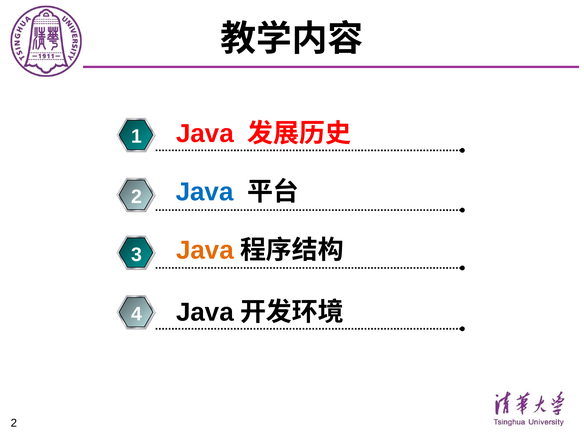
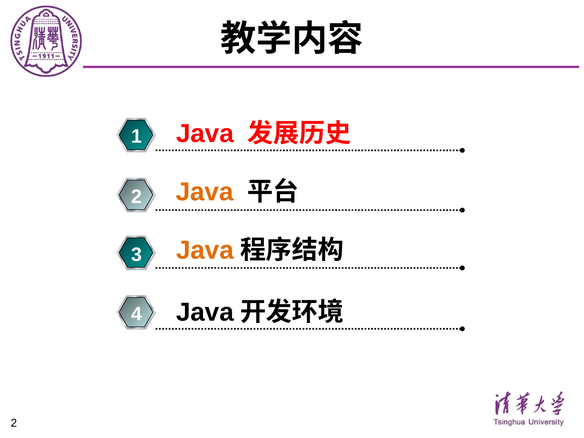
Java at (205, 192) colour: blue -> orange
